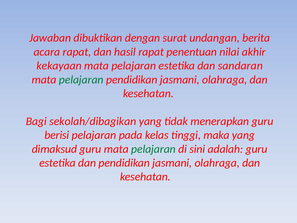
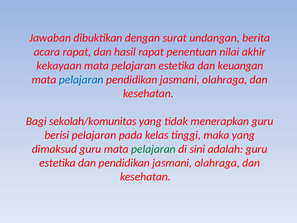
sandaran: sandaran -> keuangan
pelajaran at (81, 79) colour: green -> blue
sekolah/dibagikan: sekolah/dibagikan -> sekolah/komunitas
